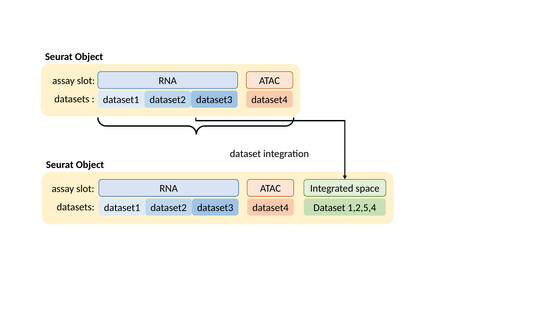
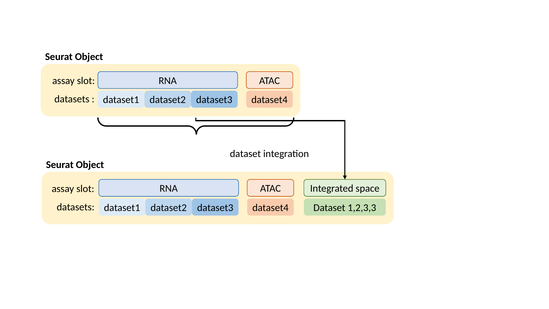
1,2,5,4: 1,2,5,4 -> 1,2,3,3
